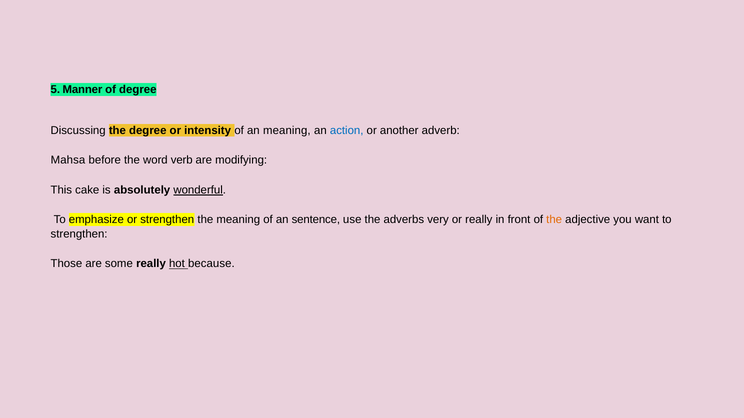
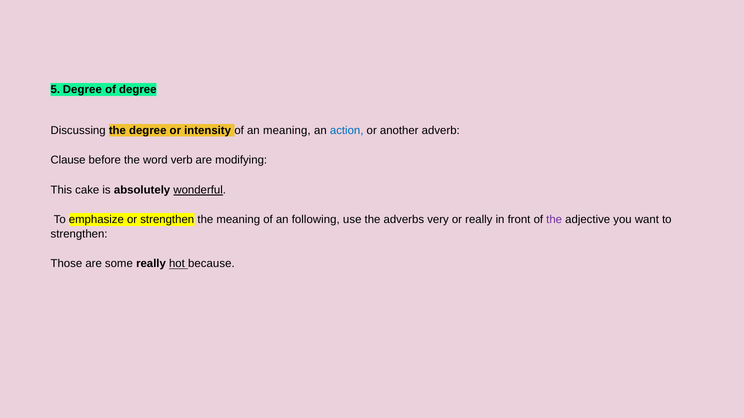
5 Manner: Manner -> Degree
Mahsa: Mahsa -> Clause
sentence: sentence -> following
the at (554, 220) colour: orange -> purple
